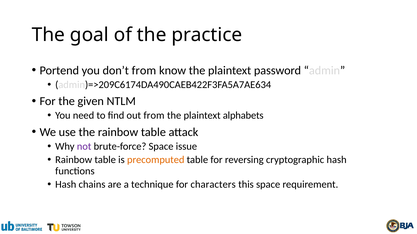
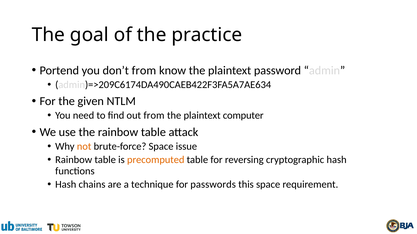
alphabets: alphabets -> computer
not colour: purple -> orange
characters: characters -> passwords
